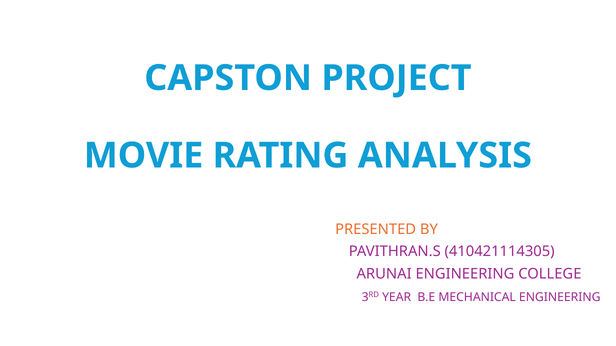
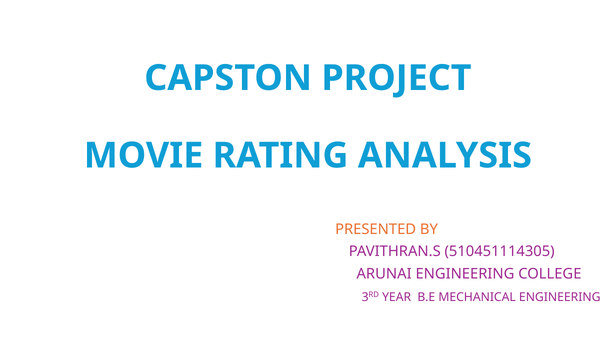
410421114305: 410421114305 -> 510451114305
